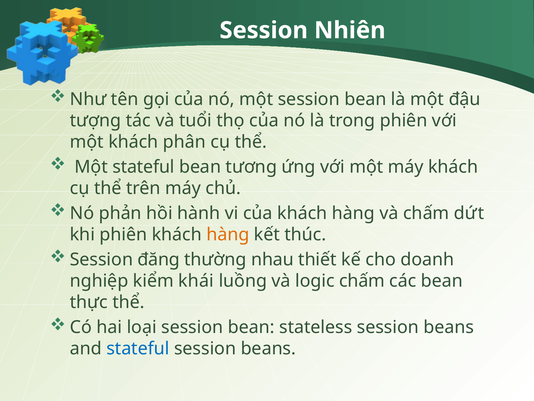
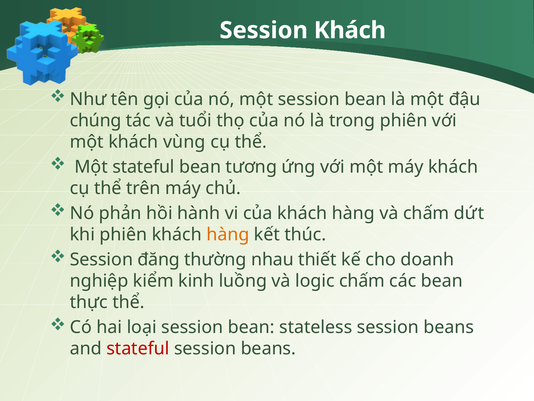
Session Nhiên: Nhiên -> Khách
tượng: tượng -> chúng
phân: phân -> vùng
khái: khái -> kinh
stateful at (138, 348) colour: blue -> red
